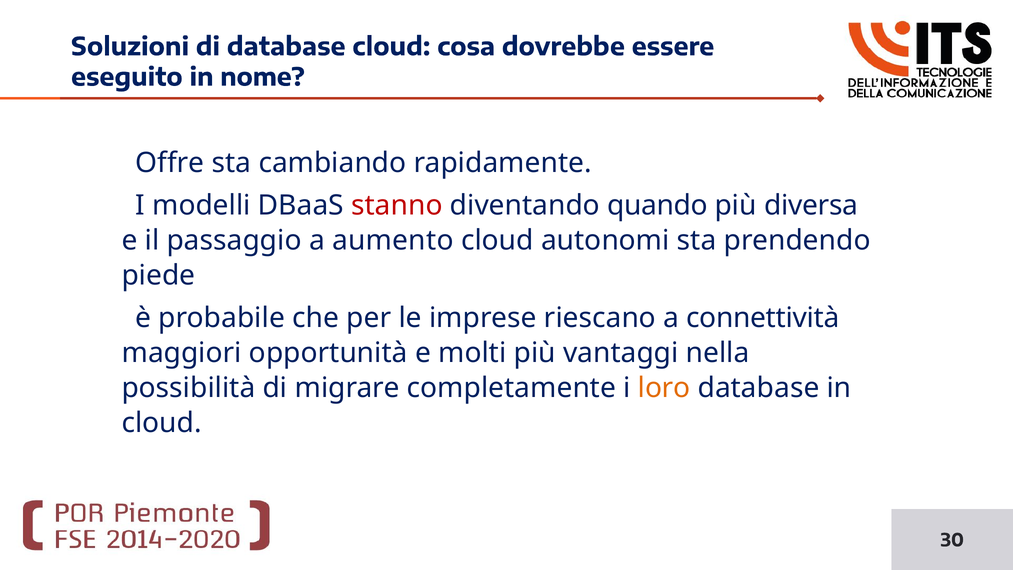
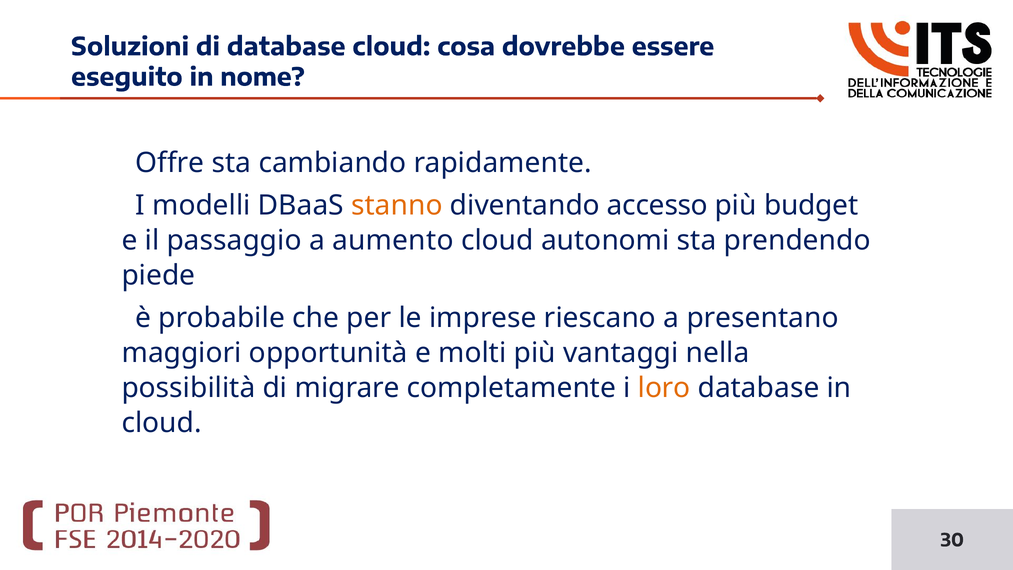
stanno colour: red -> orange
quando: quando -> accesso
diversa: diversa -> budget
connettività: connettività -> presentano
